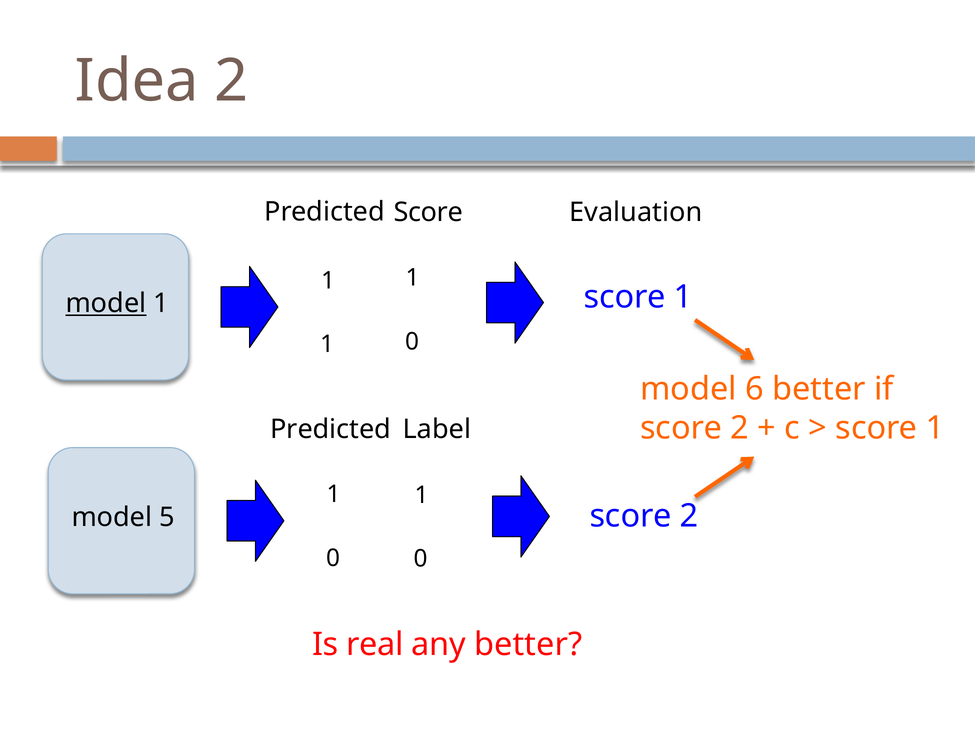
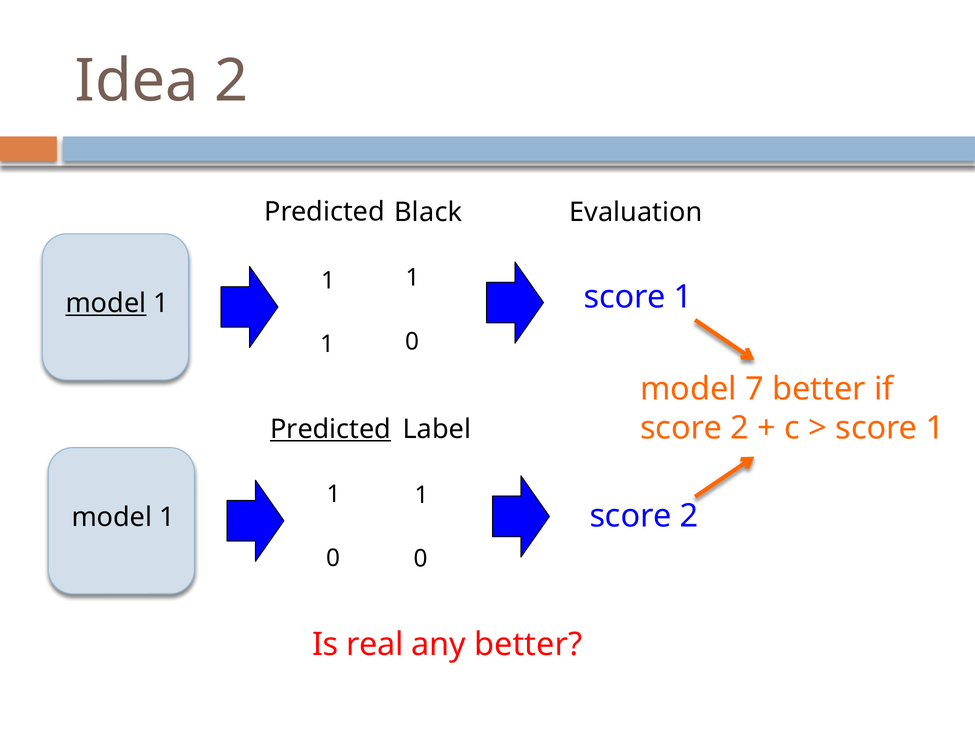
Score at (428, 212): Score -> Black
6: 6 -> 7
Predicted at (331, 429) underline: none -> present
5 at (167, 517): 5 -> 1
